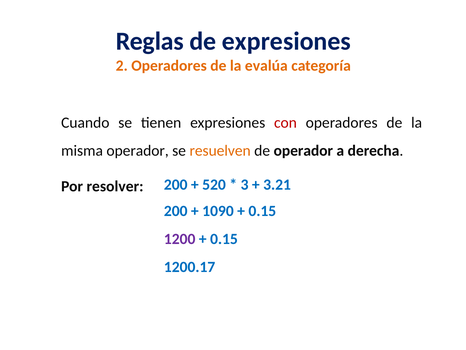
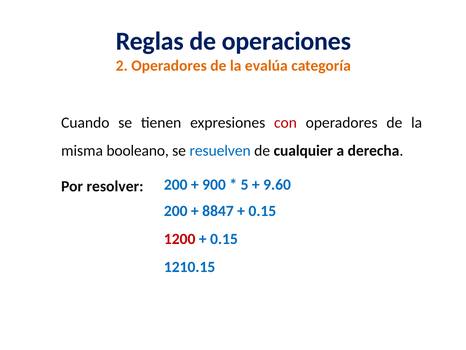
de expresiones: expresiones -> operaciones
misma operador: operador -> booleano
resuelven colour: orange -> blue
de operador: operador -> cualquier
520: 520 -> 900
3: 3 -> 5
3.21: 3.21 -> 9.60
1090: 1090 -> 8847
1200 colour: purple -> red
1200.17: 1200.17 -> 1210.15
